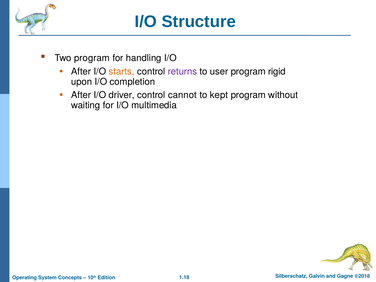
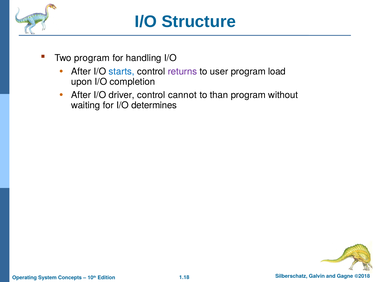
starts colour: orange -> blue
rigid: rigid -> load
kept: kept -> than
multimedia: multimedia -> determines
